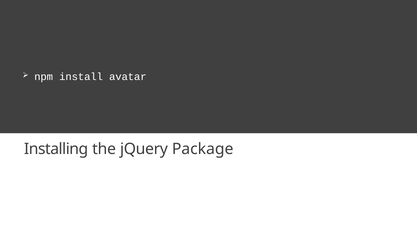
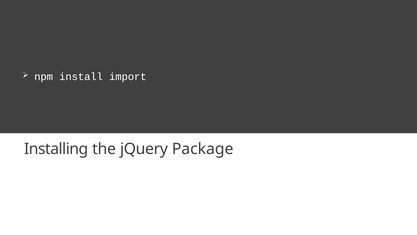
avatar: avatar -> import
